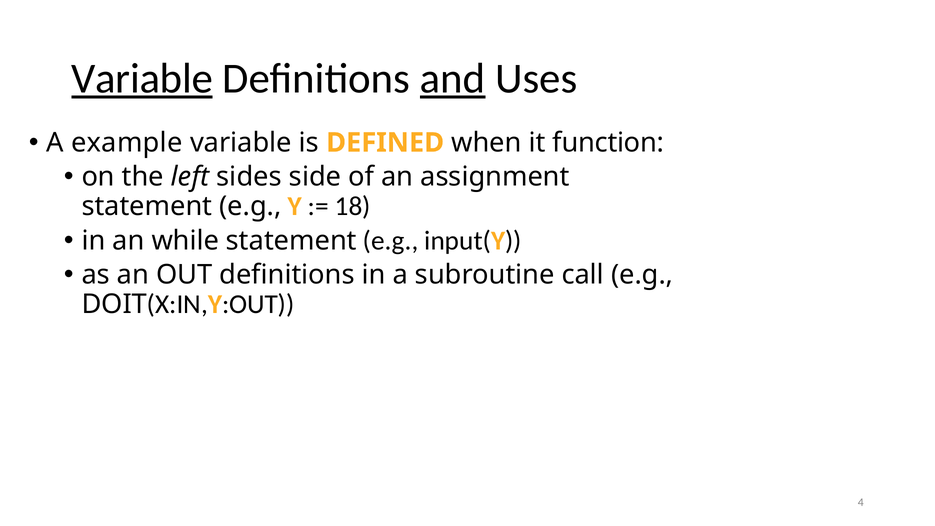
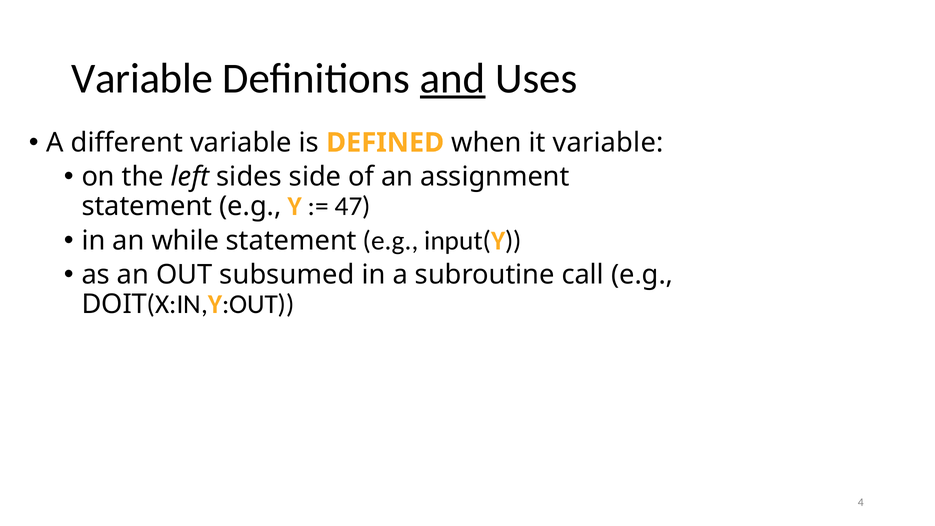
Variable at (142, 79) underline: present -> none
example: example -> different
it function: function -> variable
18: 18 -> 47
OUT definitions: definitions -> subsumed
